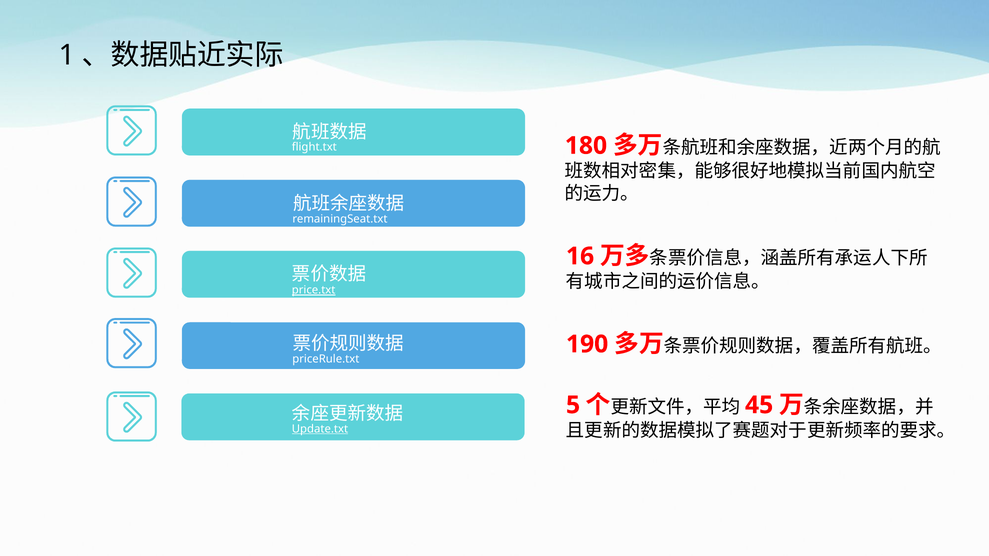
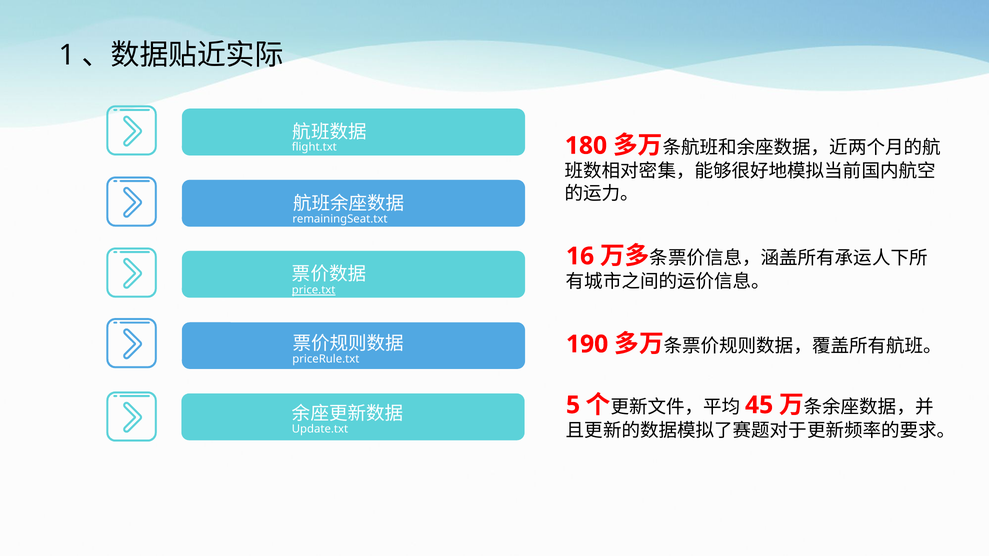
Update.txt underline: present -> none
